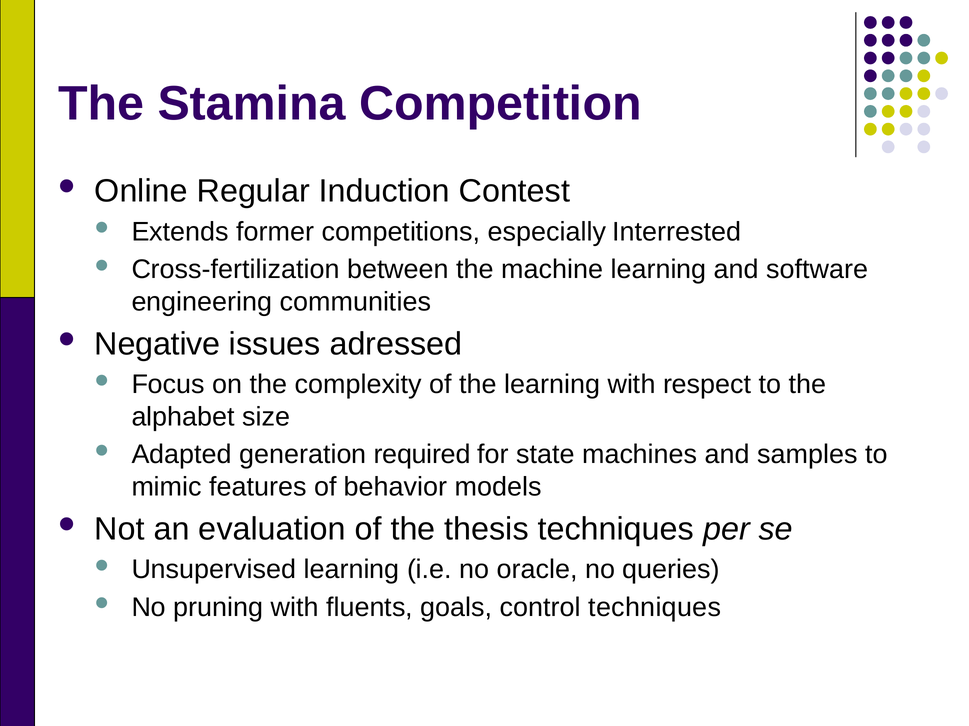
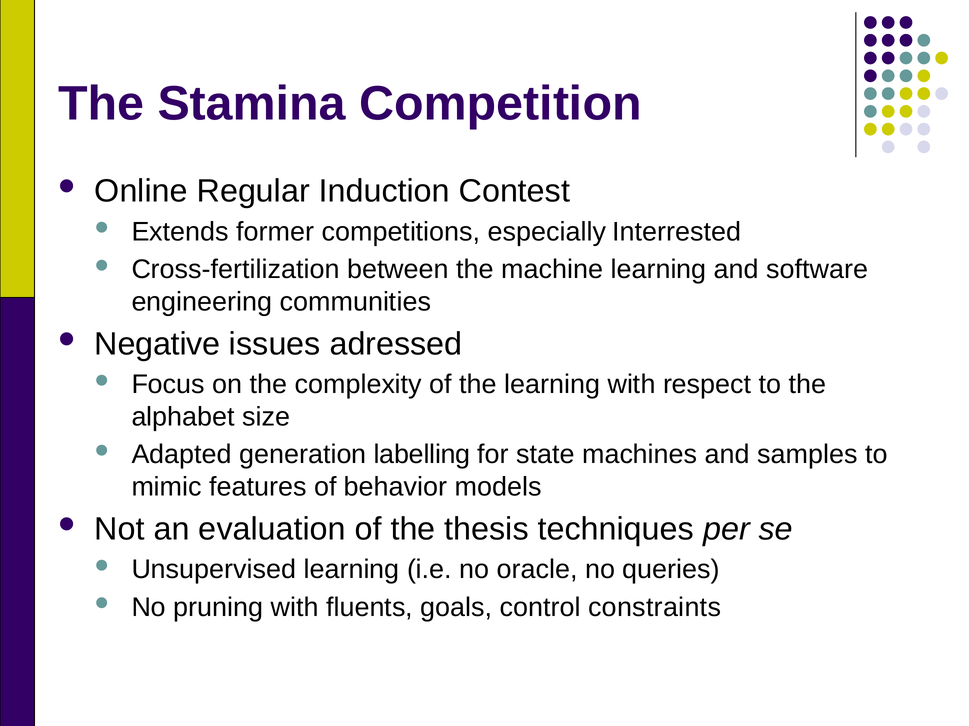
required: required -> labelling
control techniques: techniques -> constraints
